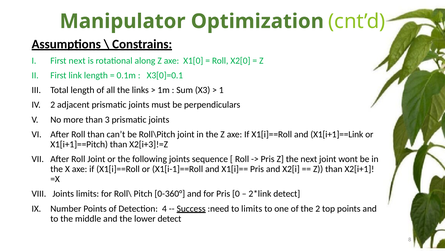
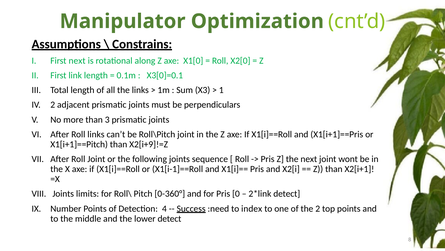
Roll than: than -> links
X1[i+1]==Link: X1[i+1]==Link -> X1[i+1]==Pris
X2[i+3]!=Z: X2[i+3]!=Z -> X2[i+9]!=Z
to limits: limits -> index
